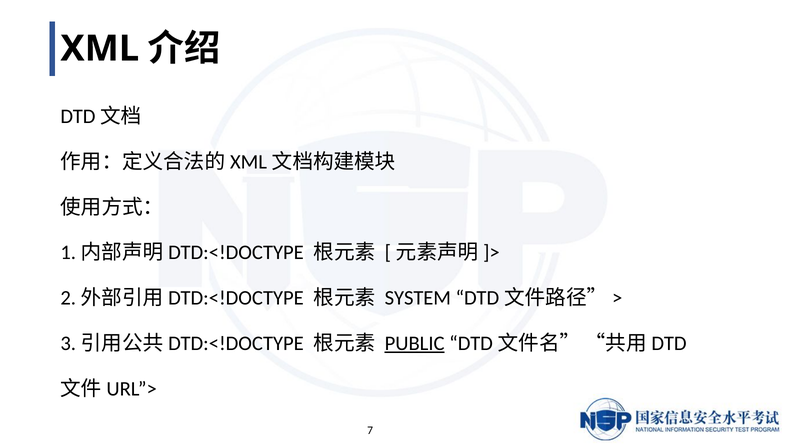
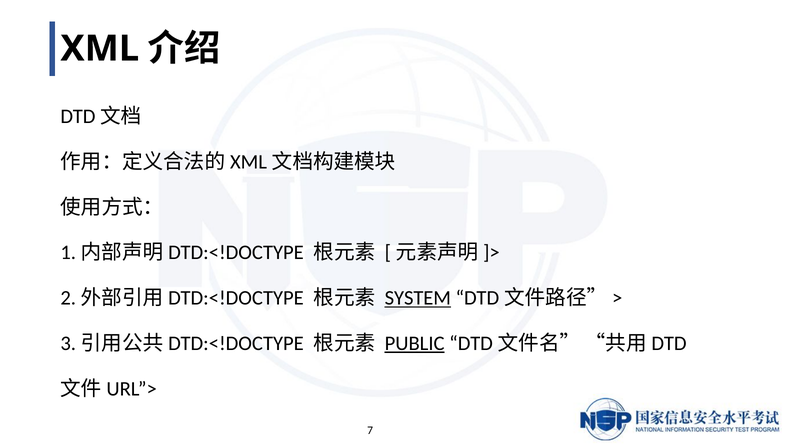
SYSTEM underline: none -> present
